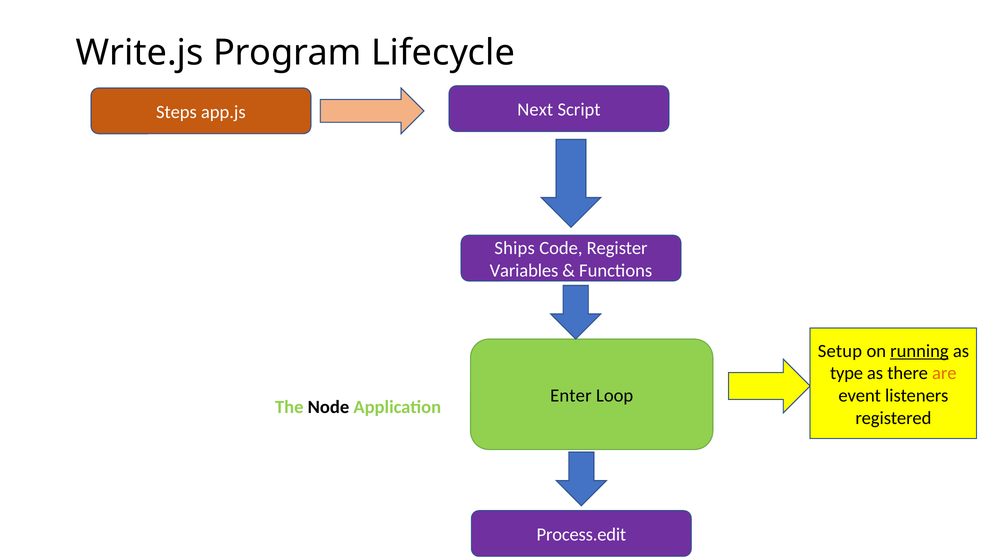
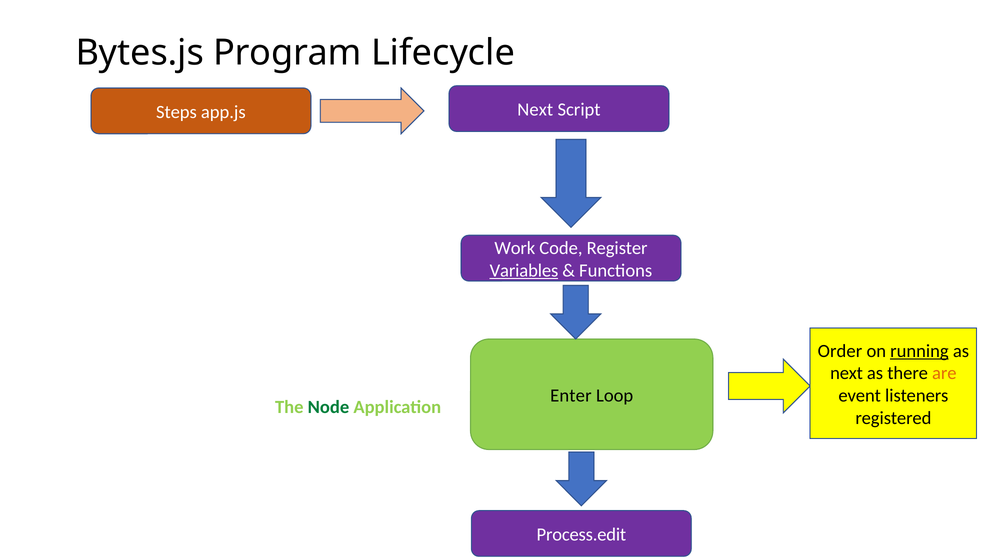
Write.js: Write.js -> Bytes.js
Ships: Ships -> Work
Variables underline: none -> present
Setup: Setup -> Order
type at (847, 373): type -> next
Node colour: black -> green
